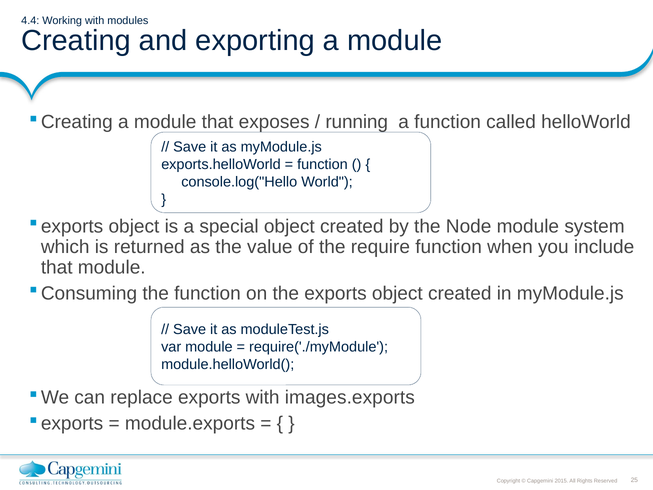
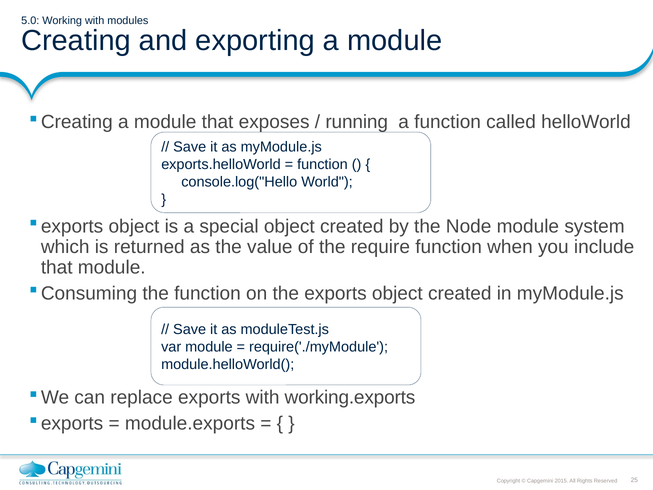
4.4: 4.4 -> 5.0
images.exports: images.exports -> working.exports
